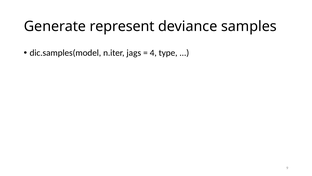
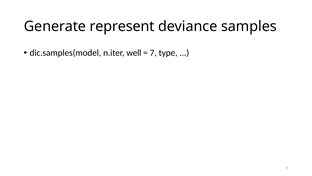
jags: jags -> well
4: 4 -> 7
